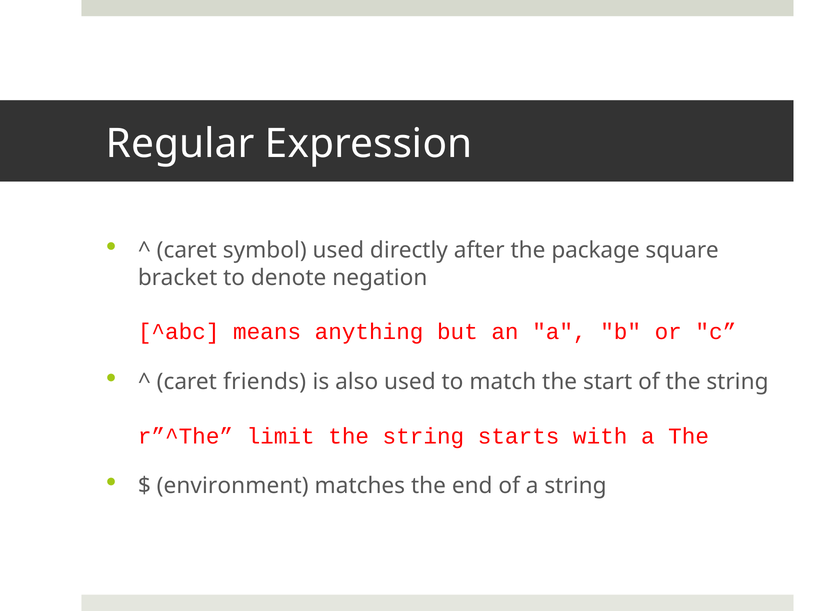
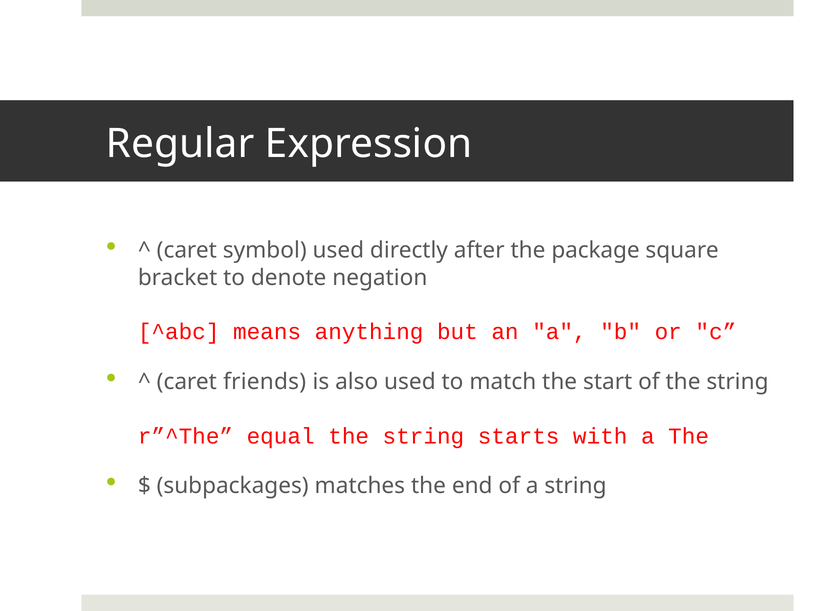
limit: limit -> equal
environment: environment -> subpackages
